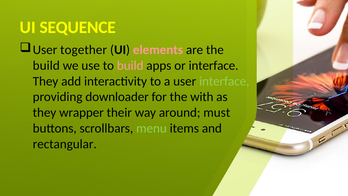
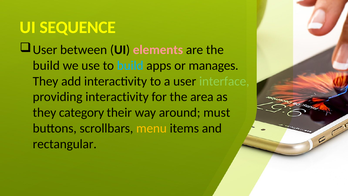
together: together -> between
build at (130, 65) colour: pink -> light blue
or interface: interface -> manages
providing downloader: downloader -> interactivity
with: with -> area
wrapper: wrapper -> category
menu colour: light green -> yellow
